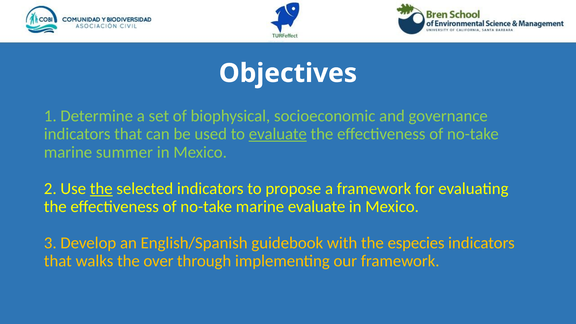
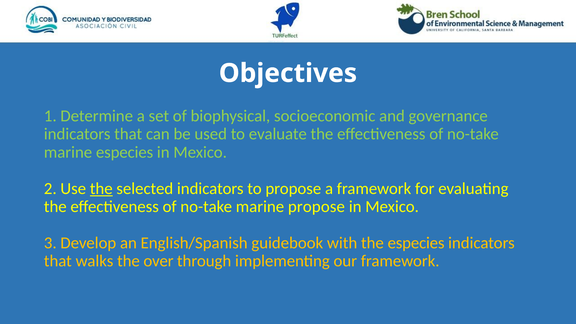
evaluate at (278, 134) underline: present -> none
marine summer: summer -> especies
marine evaluate: evaluate -> propose
